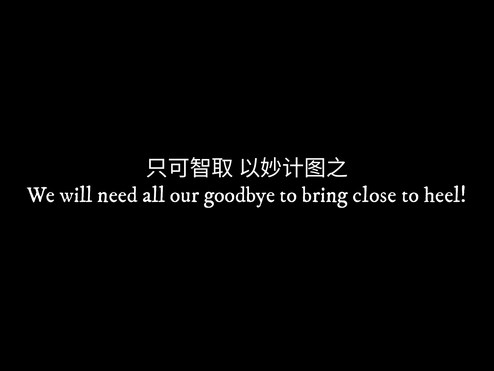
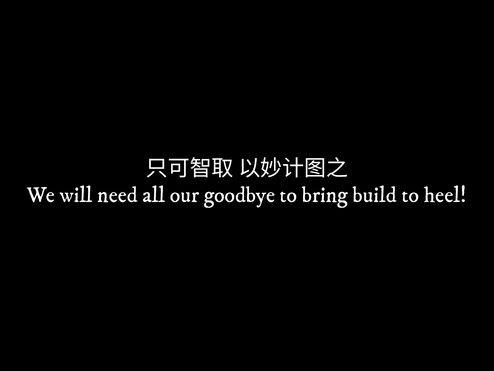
close: close -> build
